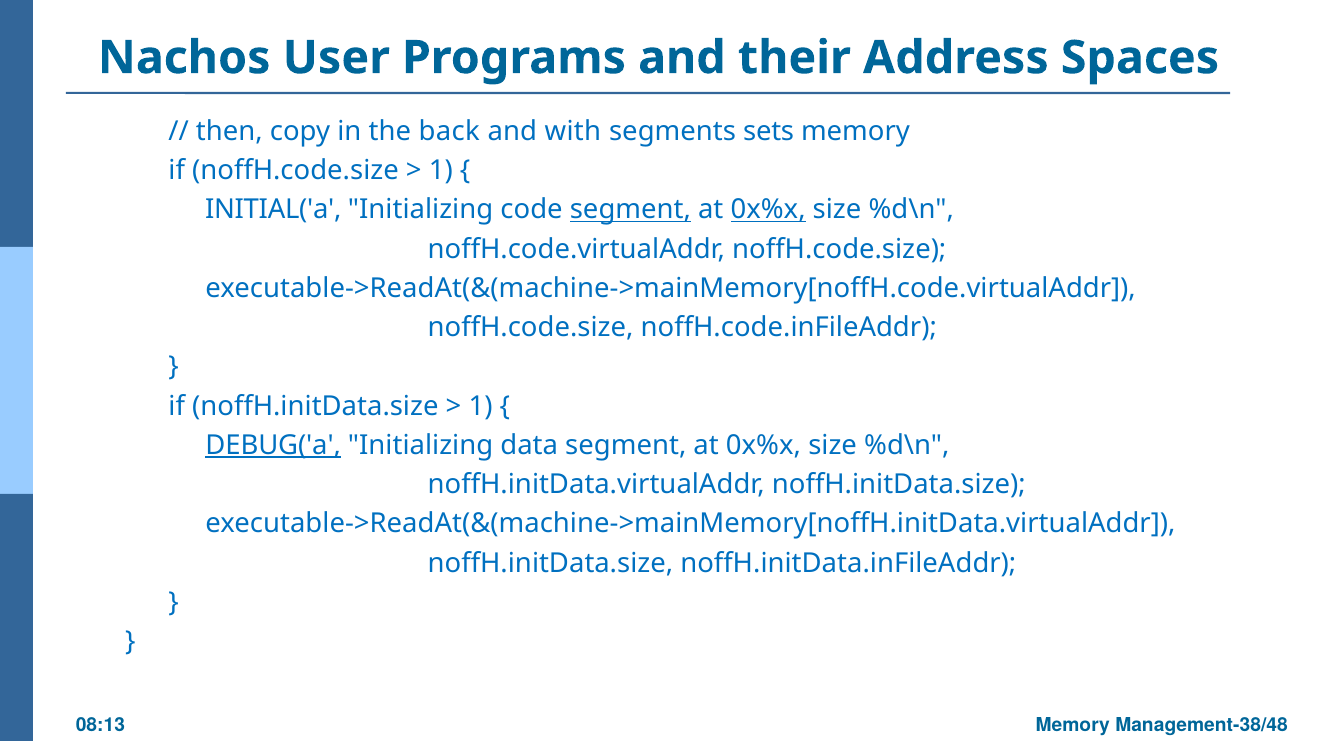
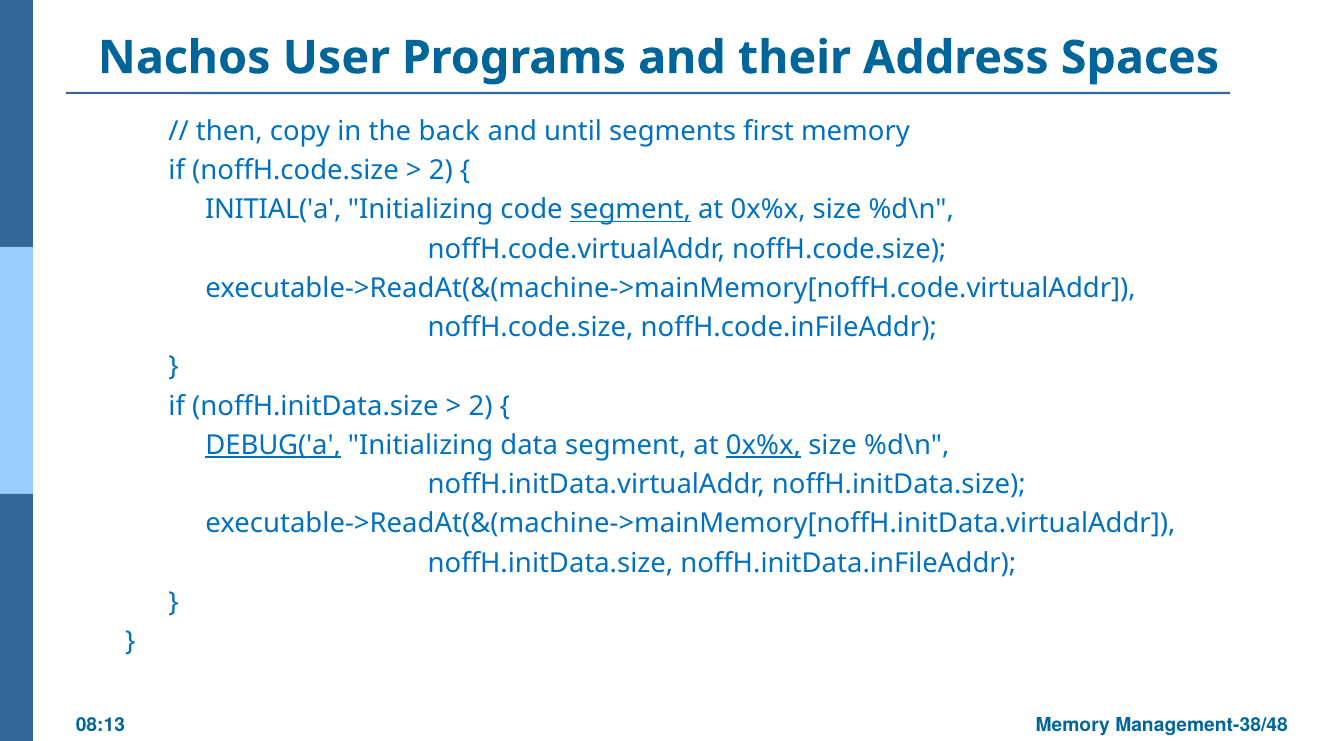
with: with -> until
sets: sets -> first
1 at (441, 171): 1 -> 2
0x%x at (768, 210) underline: present -> none
1 at (481, 406): 1 -> 2
0x%x at (763, 446) underline: none -> present
